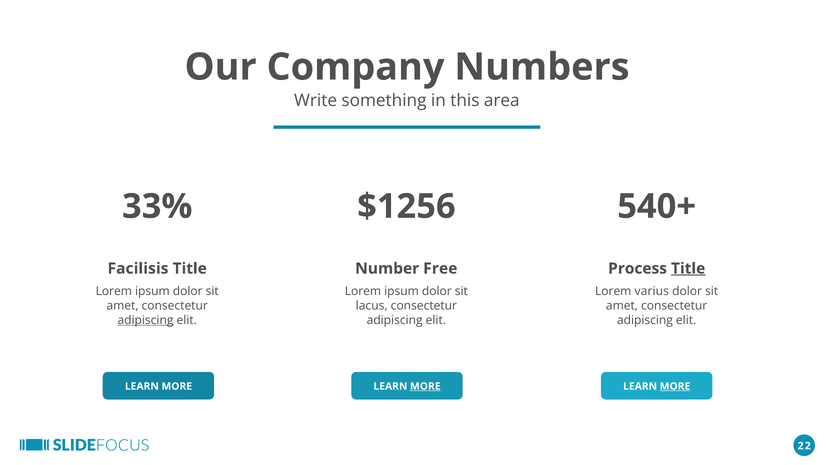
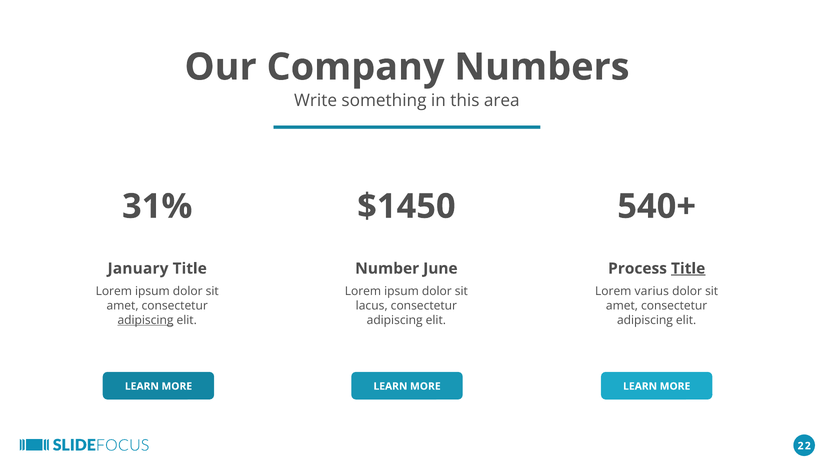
33%: 33% -> 31%
$1256: $1256 -> $1450
Facilisis: Facilisis -> January
Free: Free -> June
MORE at (425, 386) underline: present -> none
MORE at (675, 386) underline: present -> none
